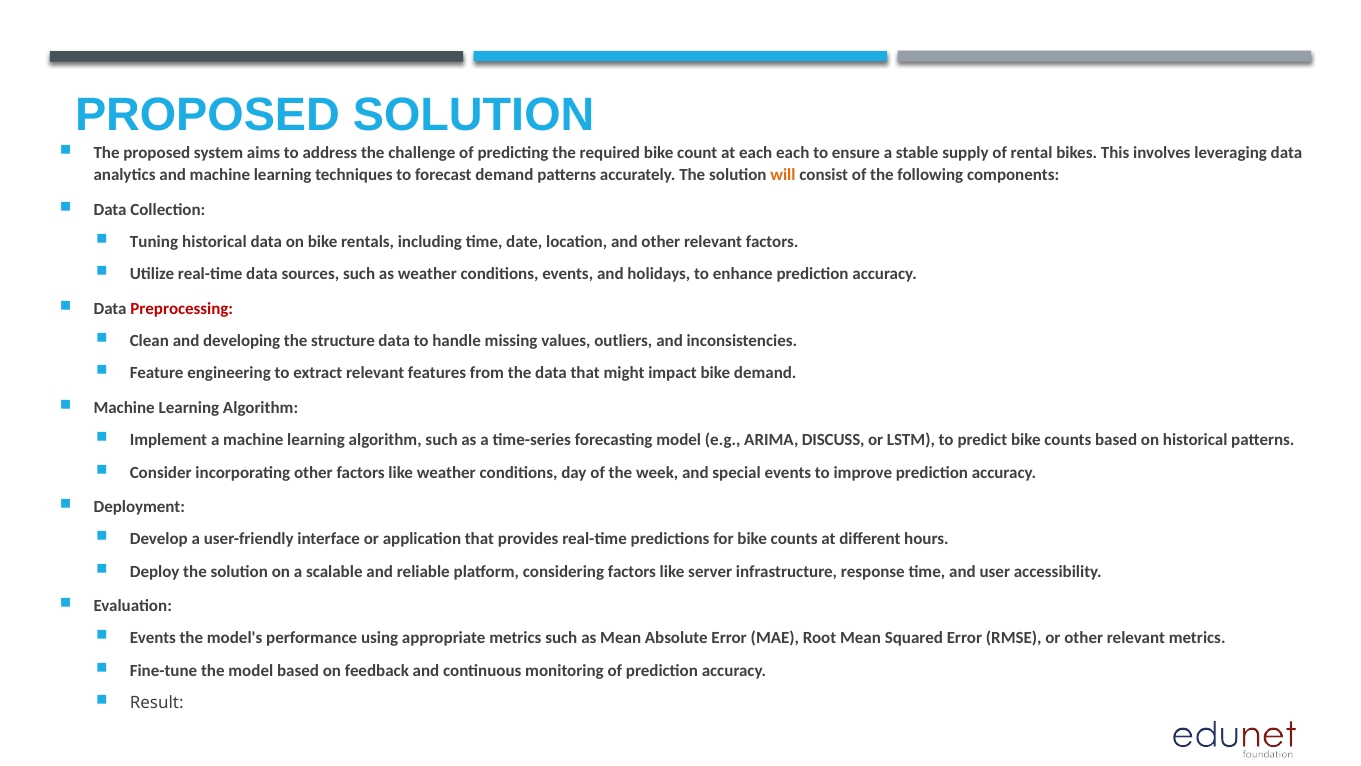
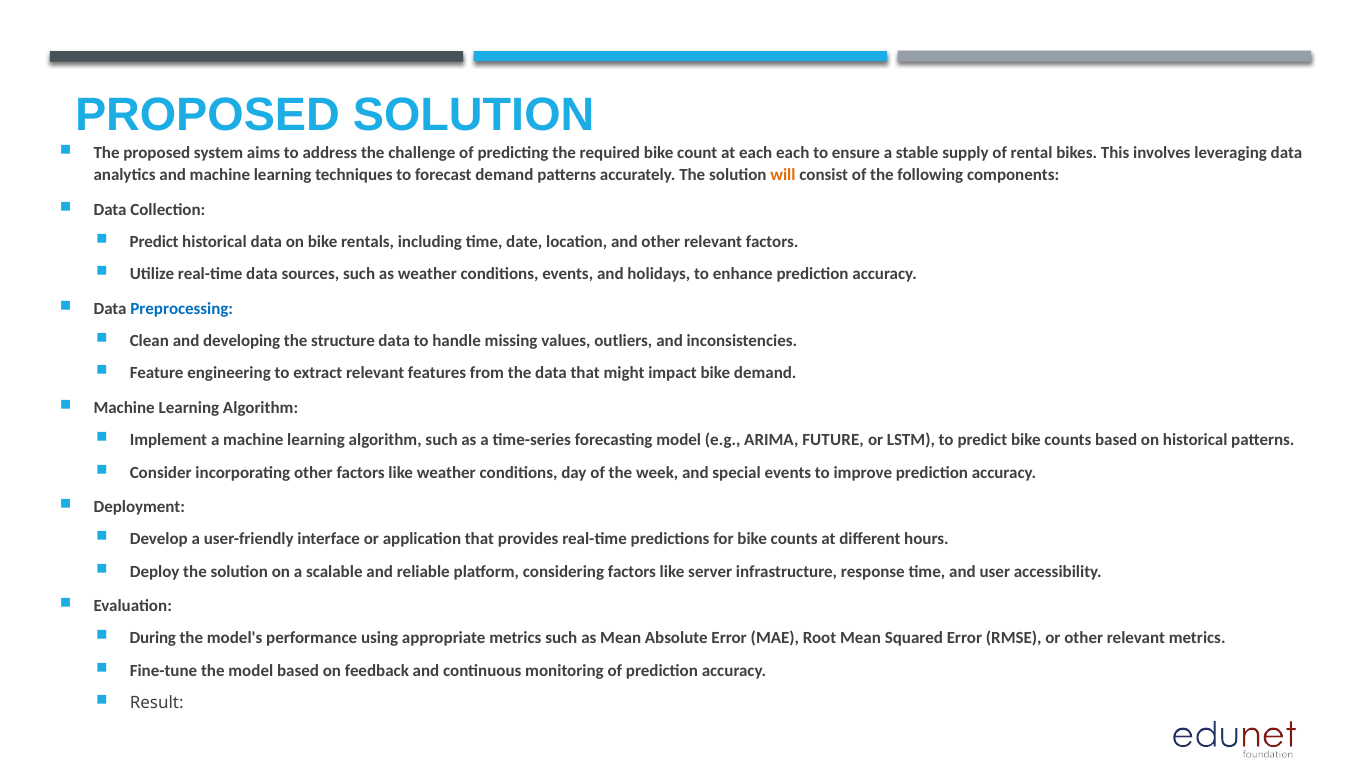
Tuning at (154, 242): Tuning -> Predict
Preprocessing colour: red -> blue
DISCUSS: DISCUSS -> FUTURE
Events at (153, 638): Events -> During
